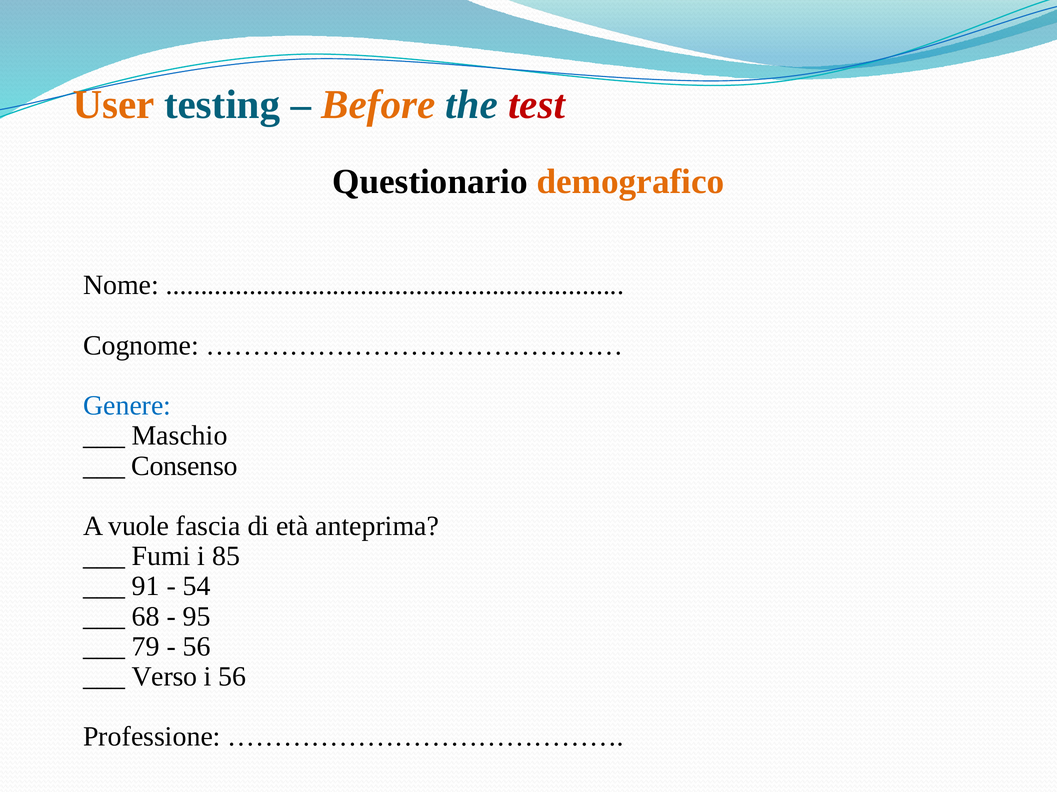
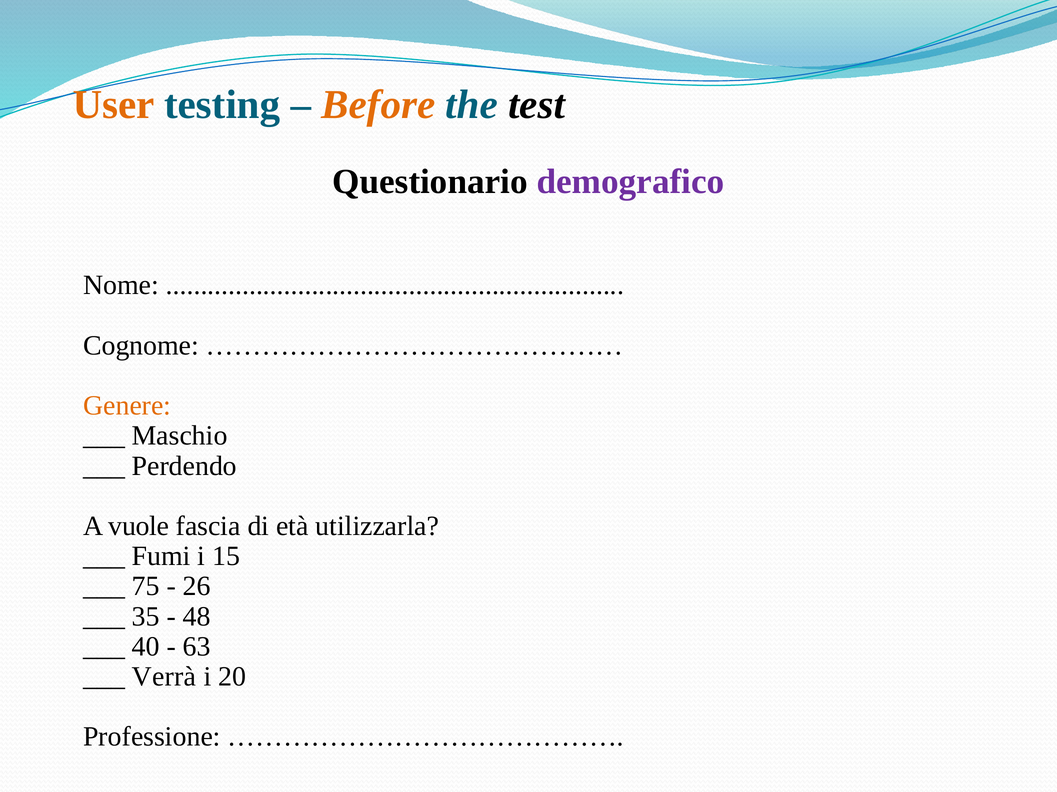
test colour: red -> black
demografico colour: orange -> purple
Genere colour: blue -> orange
Consenso: Consenso -> Perdendo
anteprima: anteprima -> utilizzarla
85: 85 -> 15
91: 91 -> 75
54: 54 -> 26
68: 68 -> 35
95: 95 -> 48
79: 79 -> 40
56 at (197, 647): 56 -> 63
Verso: Verso -> Verrà
i 56: 56 -> 20
